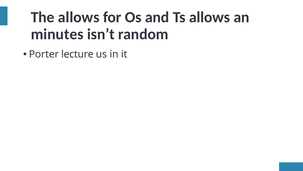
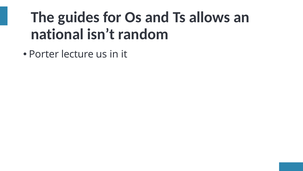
The allows: allows -> guides
minutes: minutes -> national
